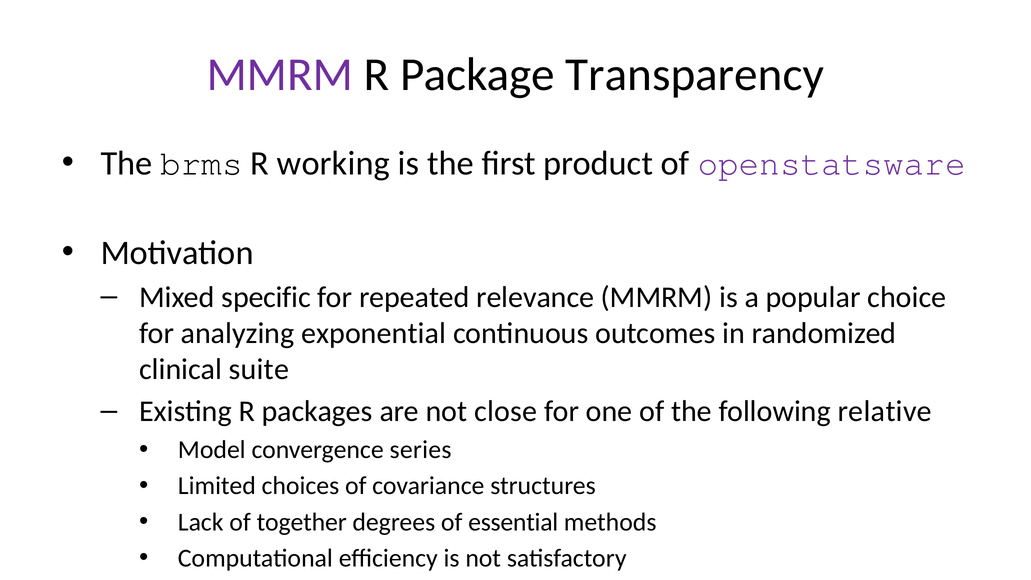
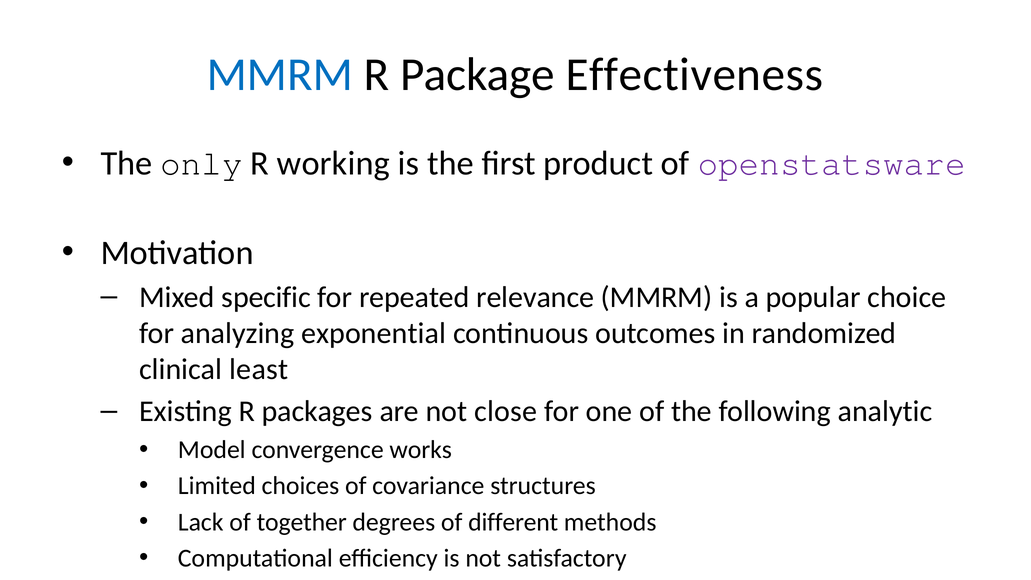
MMRM at (280, 75) colour: purple -> blue
Transparency: Transparency -> Effectiveness
brms: brms -> only
suite: suite -> least
relative: relative -> analytic
series: series -> works
essential: essential -> different
